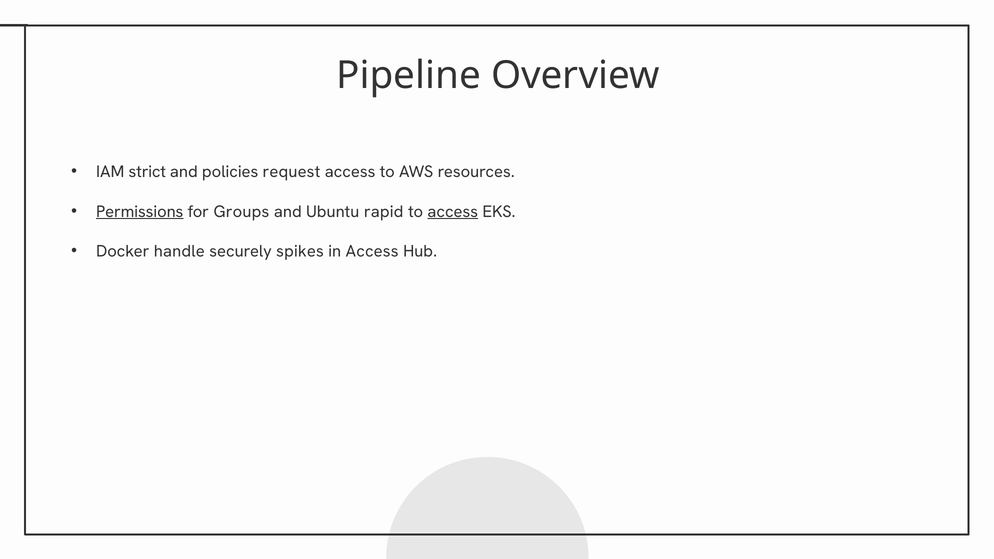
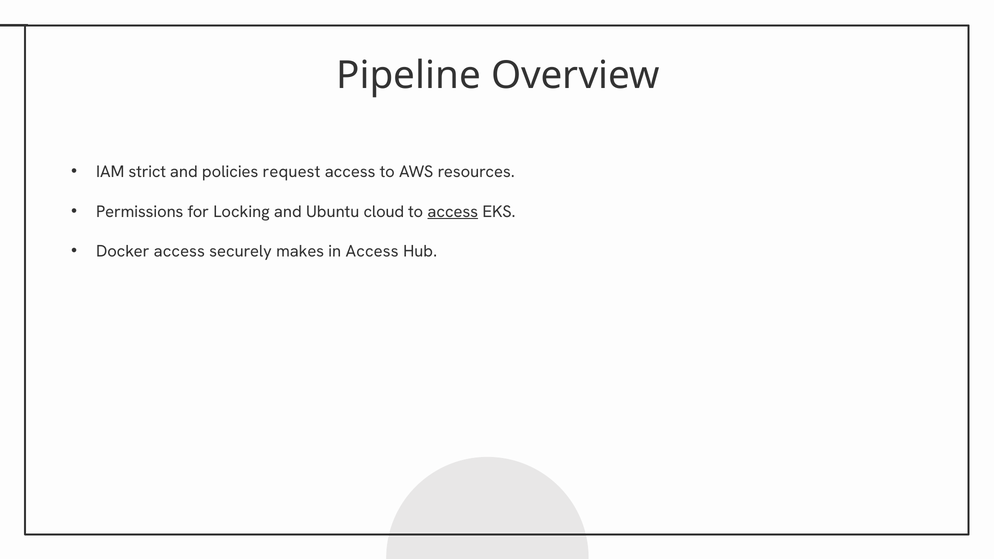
Permissions underline: present -> none
Groups: Groups -> Locking
rapid: rapid -> cloud
Docker handle: handle -> access
spikes: spikes -> makes
